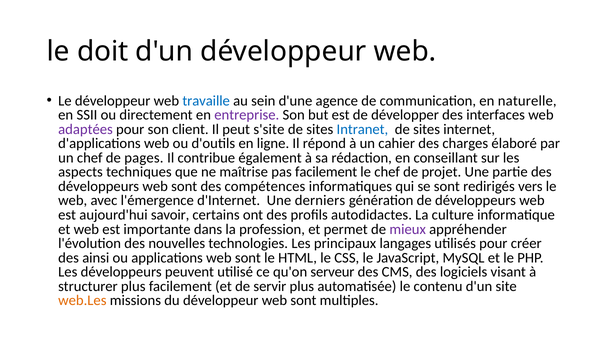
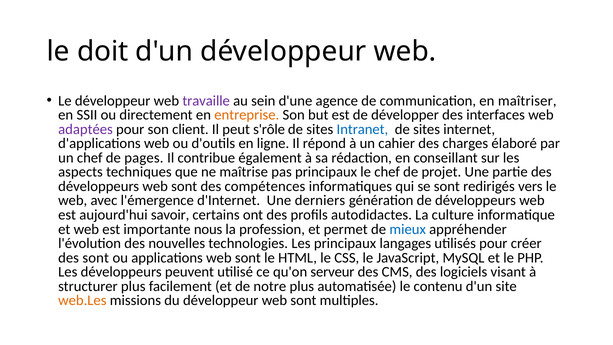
travaille colour: blue -> purple
naturelle: naturelle -> maîtriser
entreprise colour: purple -> orange
s'site: s'site -> s'rôle
pas facilement: facilement -> principaux
dans: dans -> nous
mieux colour: purple -> blue
des ainsi: ainsi -> sont
servir: servir -> notre
